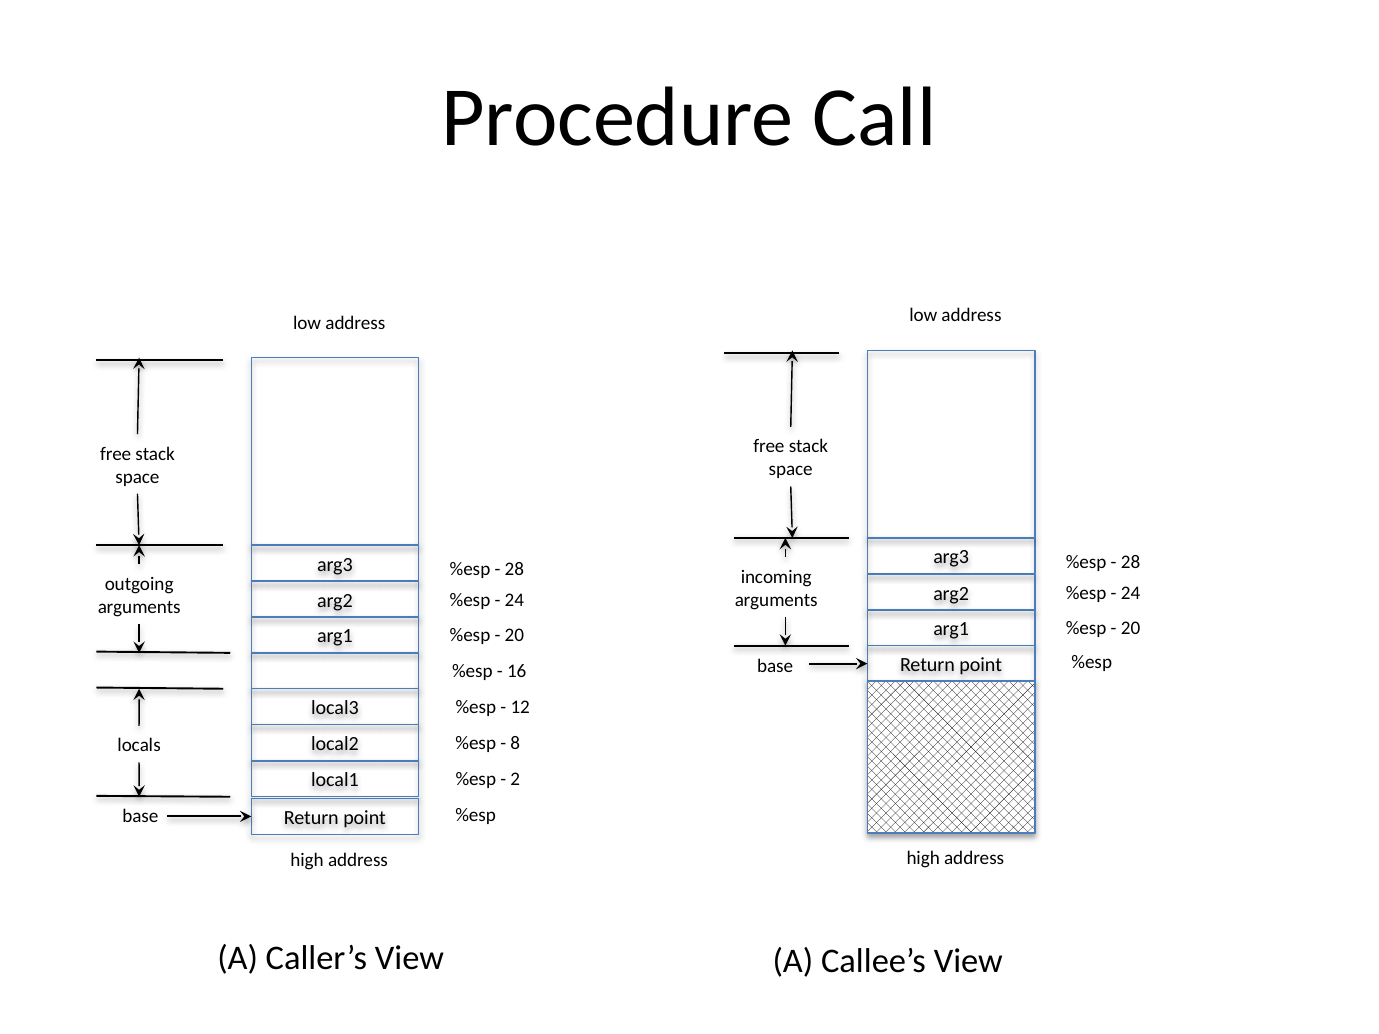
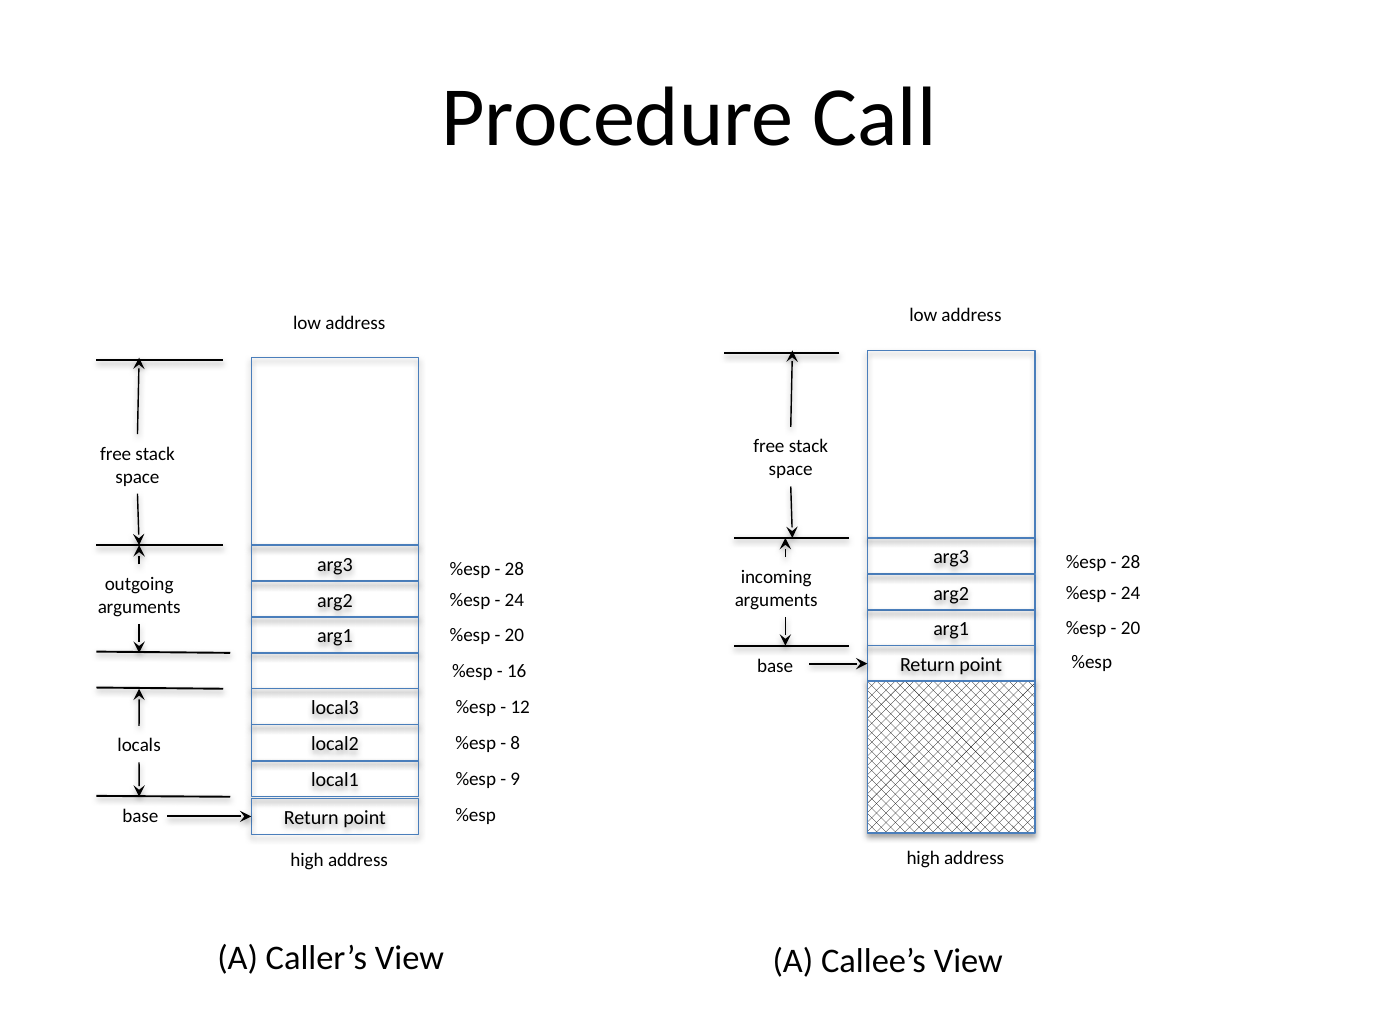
2: 2 -> 9
